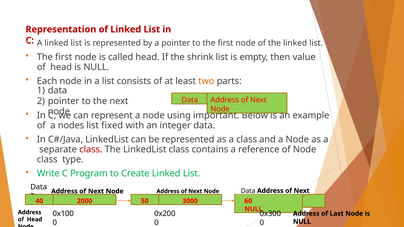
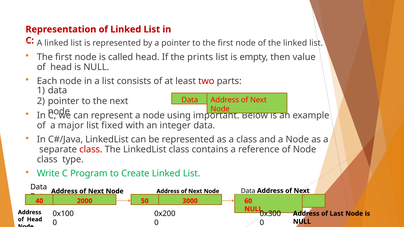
shrink: shrink -> prints
two colour: orange -> red
nodes: nodes -> major
